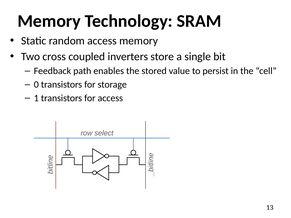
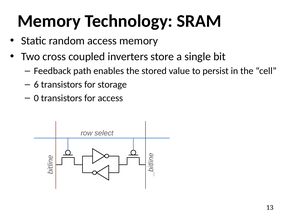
0: 0 -> 6
1: 1 -> 0
